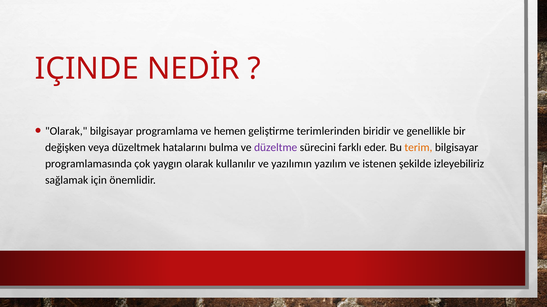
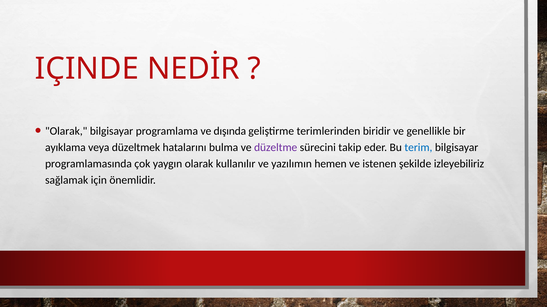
hemen: hemen -> dışında
değişken: değişken -> ayıklama
farklı: farklı -> takip
terim colour: orange -> blue
yazılım: yazılım -> hemen
